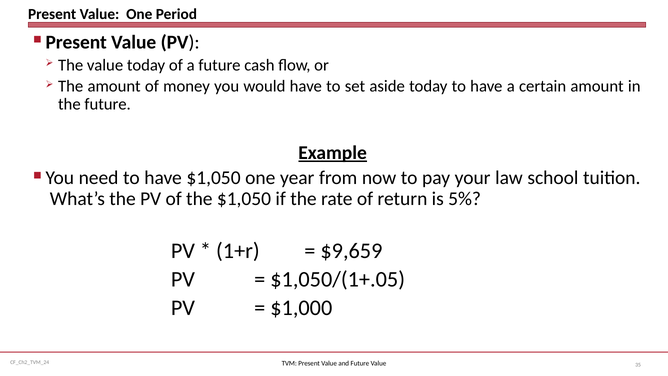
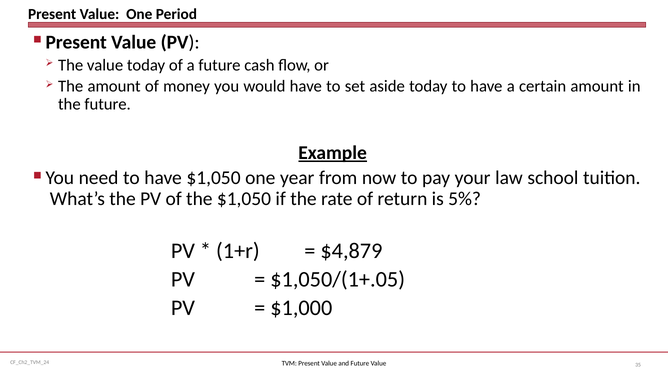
$9,659: $9,659 -> $4,879
